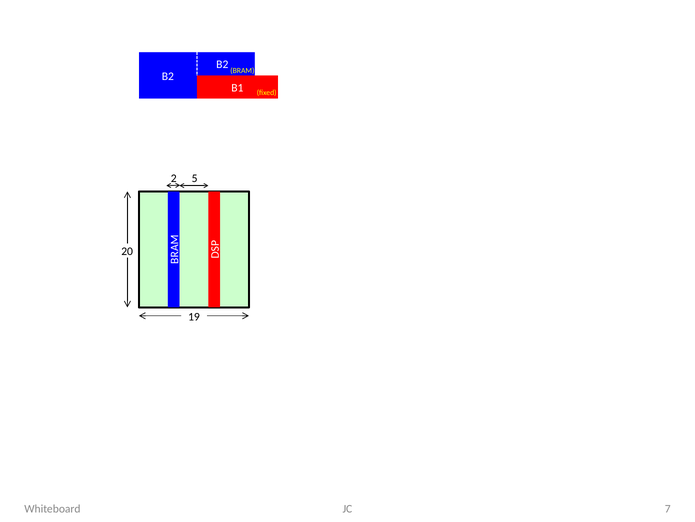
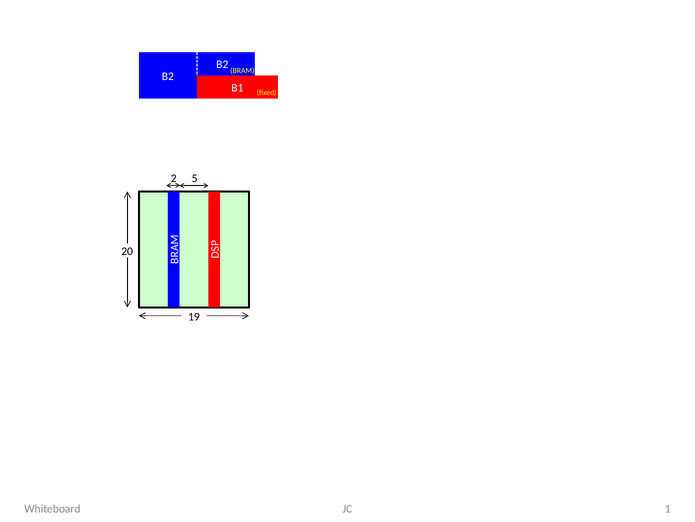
7: 7 -> 1
